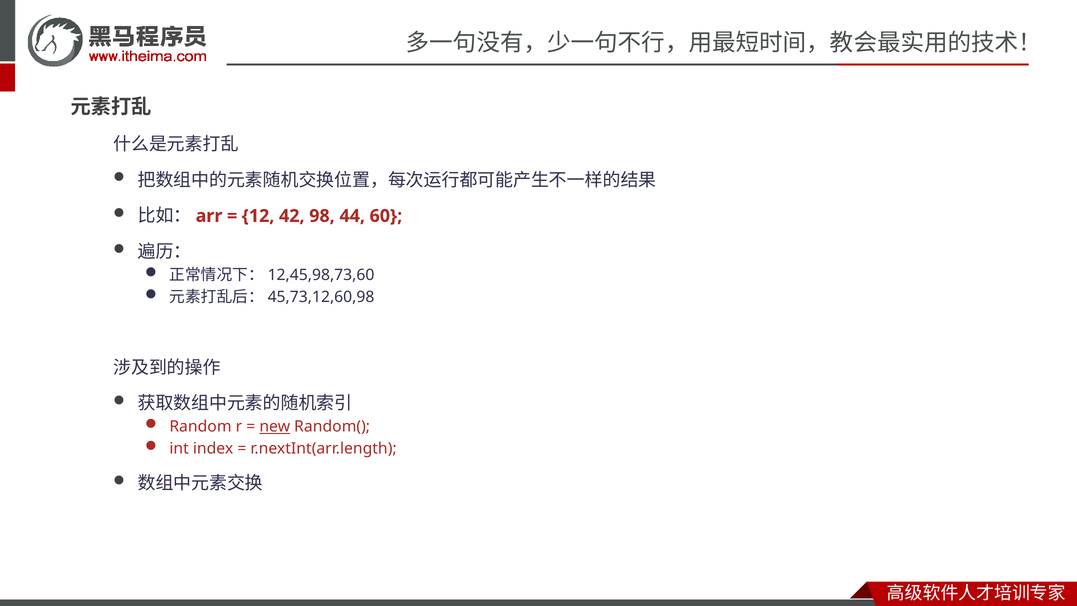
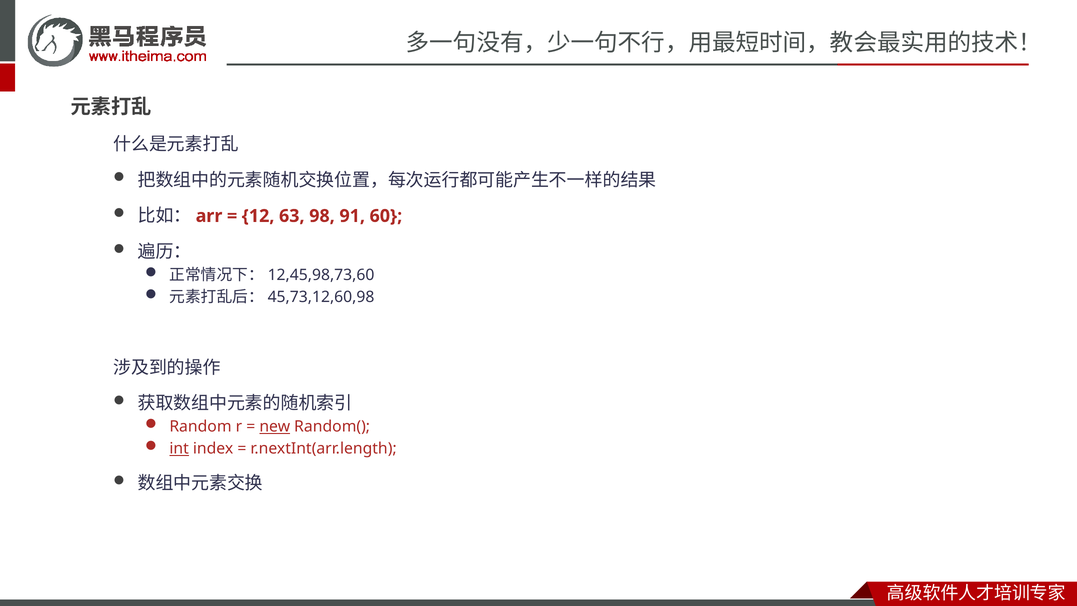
42: 42 -> 63
44: 44 -> 91
int underline: none -> present
